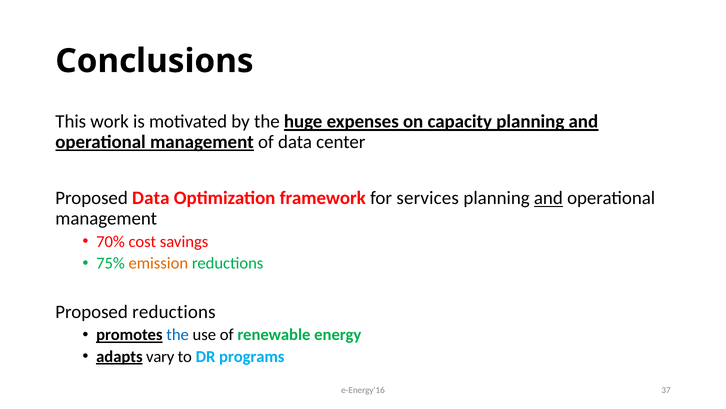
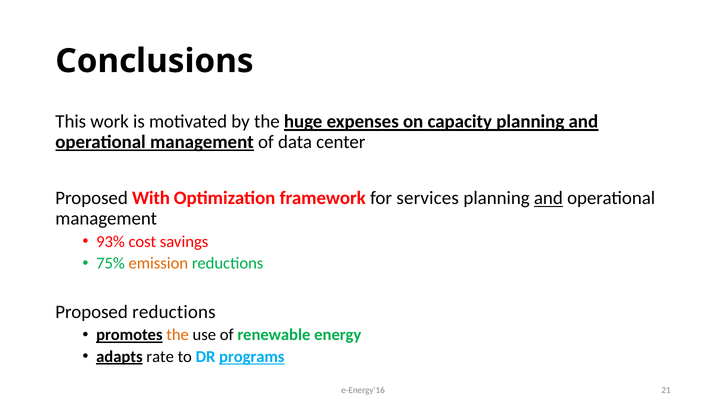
Proposed Data: Data -> With
70%: 70% -> 93%
the at (178, 334) colour: blue -> orange
vary: vary -> rate
programs underline: none -> present
37: 37 -> 21
